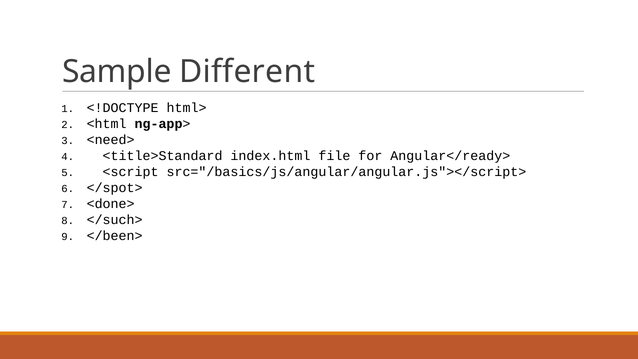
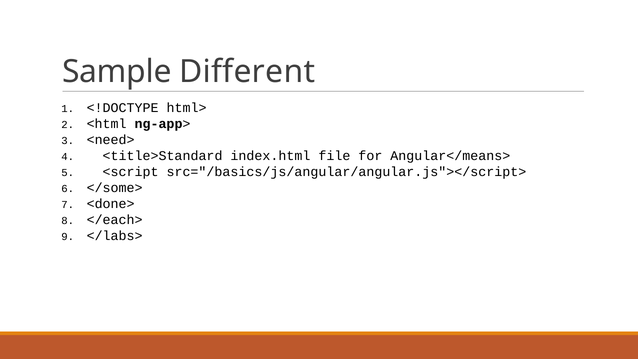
Angular</ready>: Angular</ready> -> Angular</means>
</spot>: </spot> -> </some>
</such>: </such> -> </each>
</been>: </been> -> </labs>
